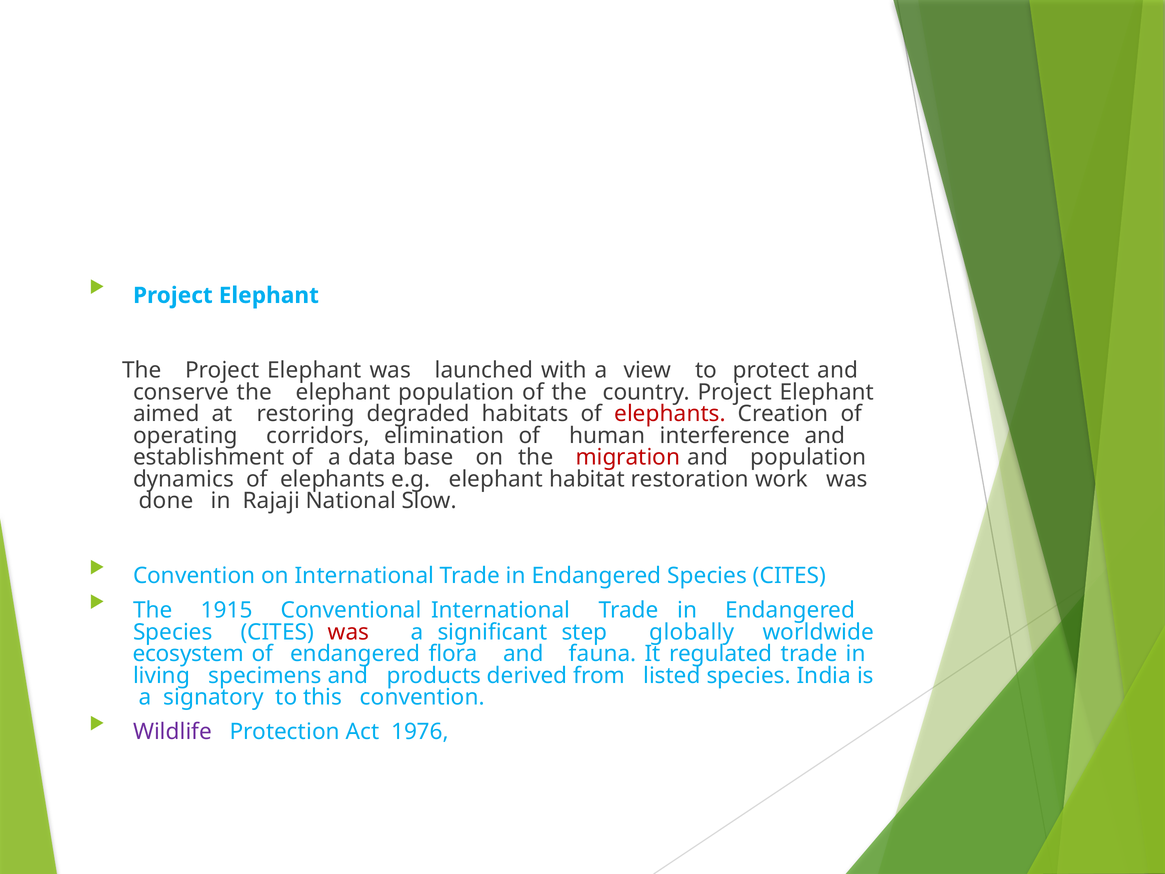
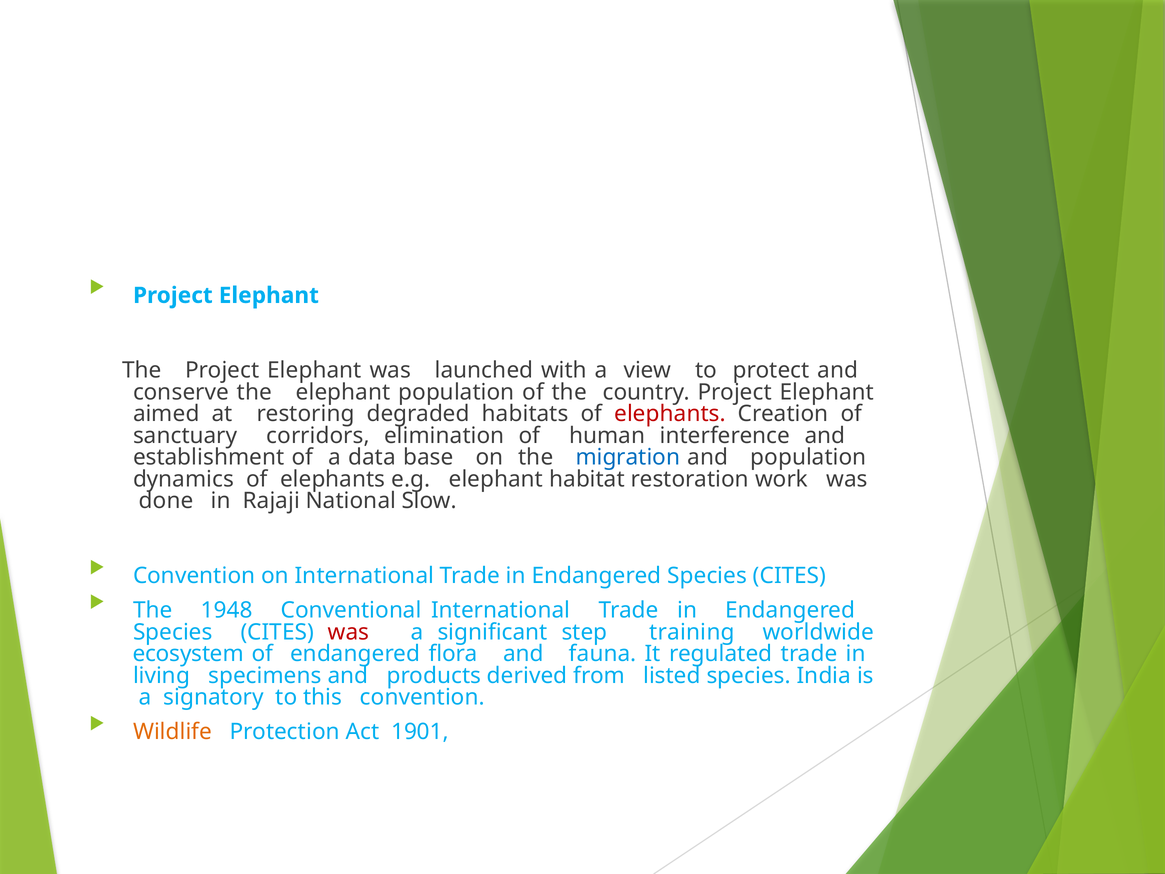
operating: operating -> sanctuary
migration colour: red -> blue
1915: 1915 -> 1948
globally: globally -> training
Wildlife colour: purple -> orange
1976: 1976 -> 1901
